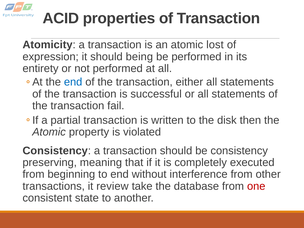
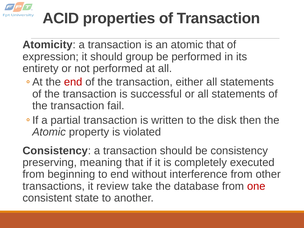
atomic lost: lost -> that
being: being -> group
end at (73, 82) colour: blue -> red
